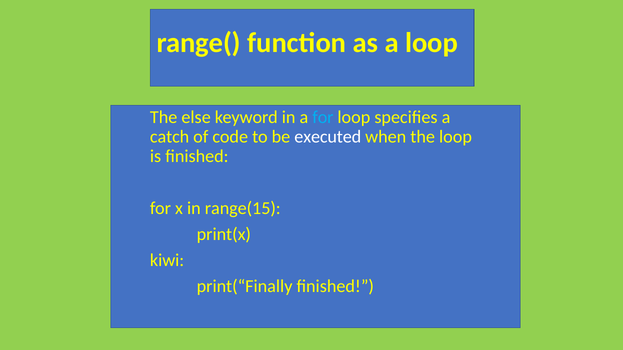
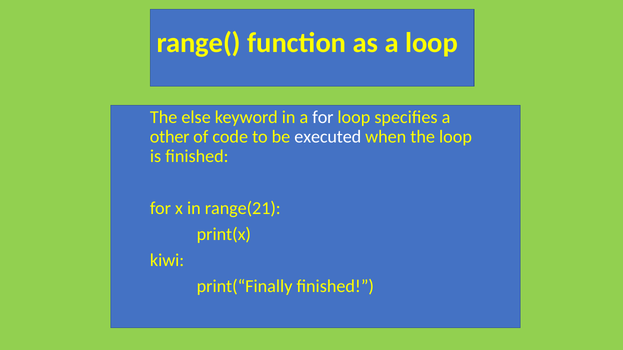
for at (323, 117) colour: light blue -> white
catch: catch -> other
range(15: range(15 -> range(21
